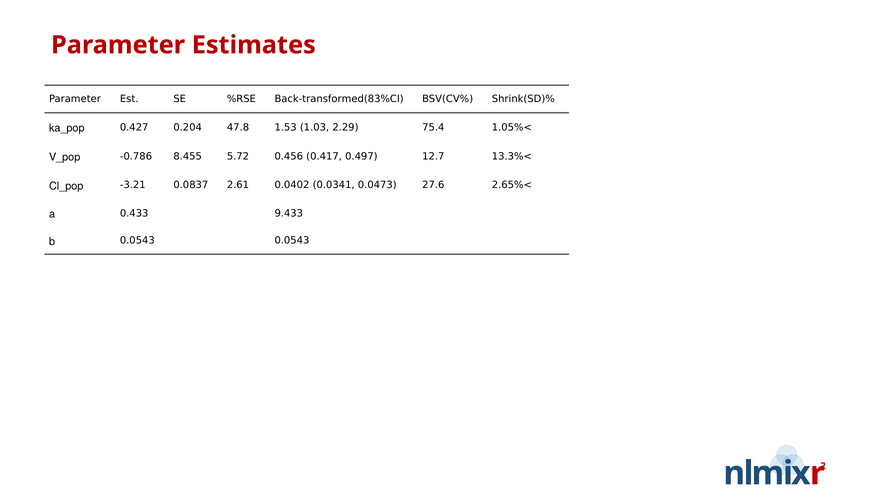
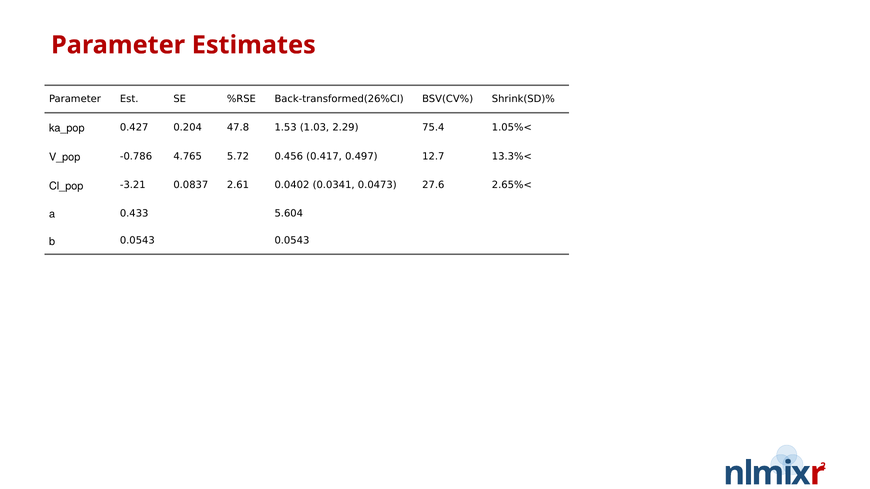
Back-transformed(83%CI: Back-transformed(83%CI -> Back-transformed(26%CI
8.455: 8.455 -> 4.765
9.433: 9.433 -> 5.604
